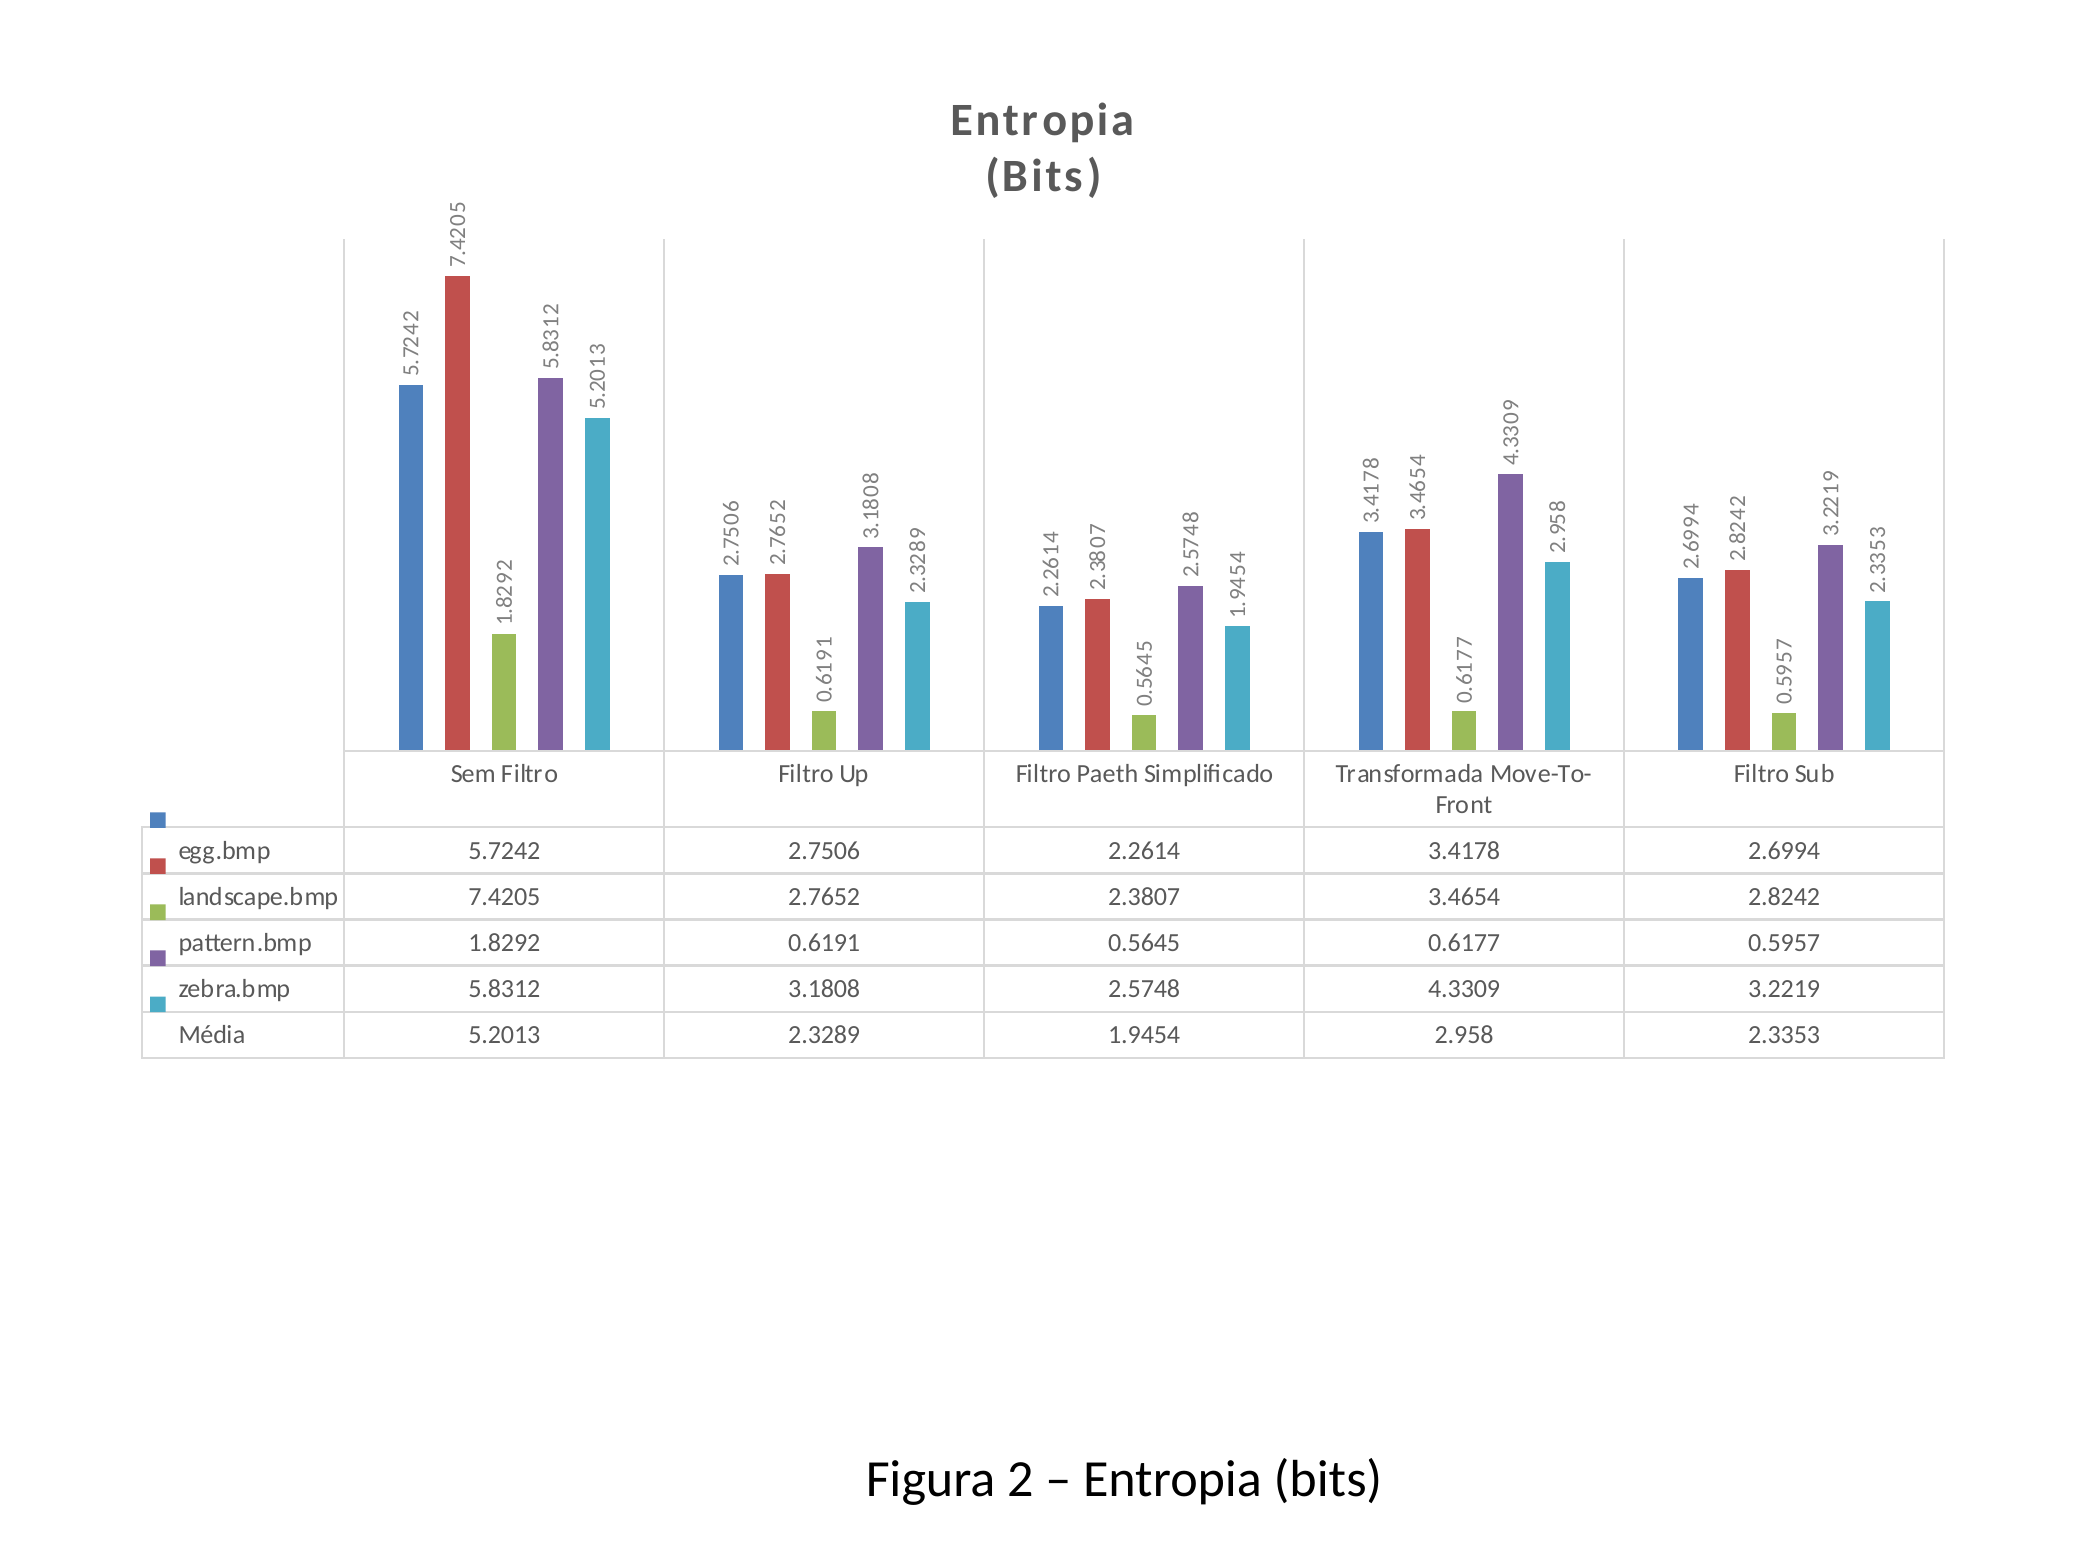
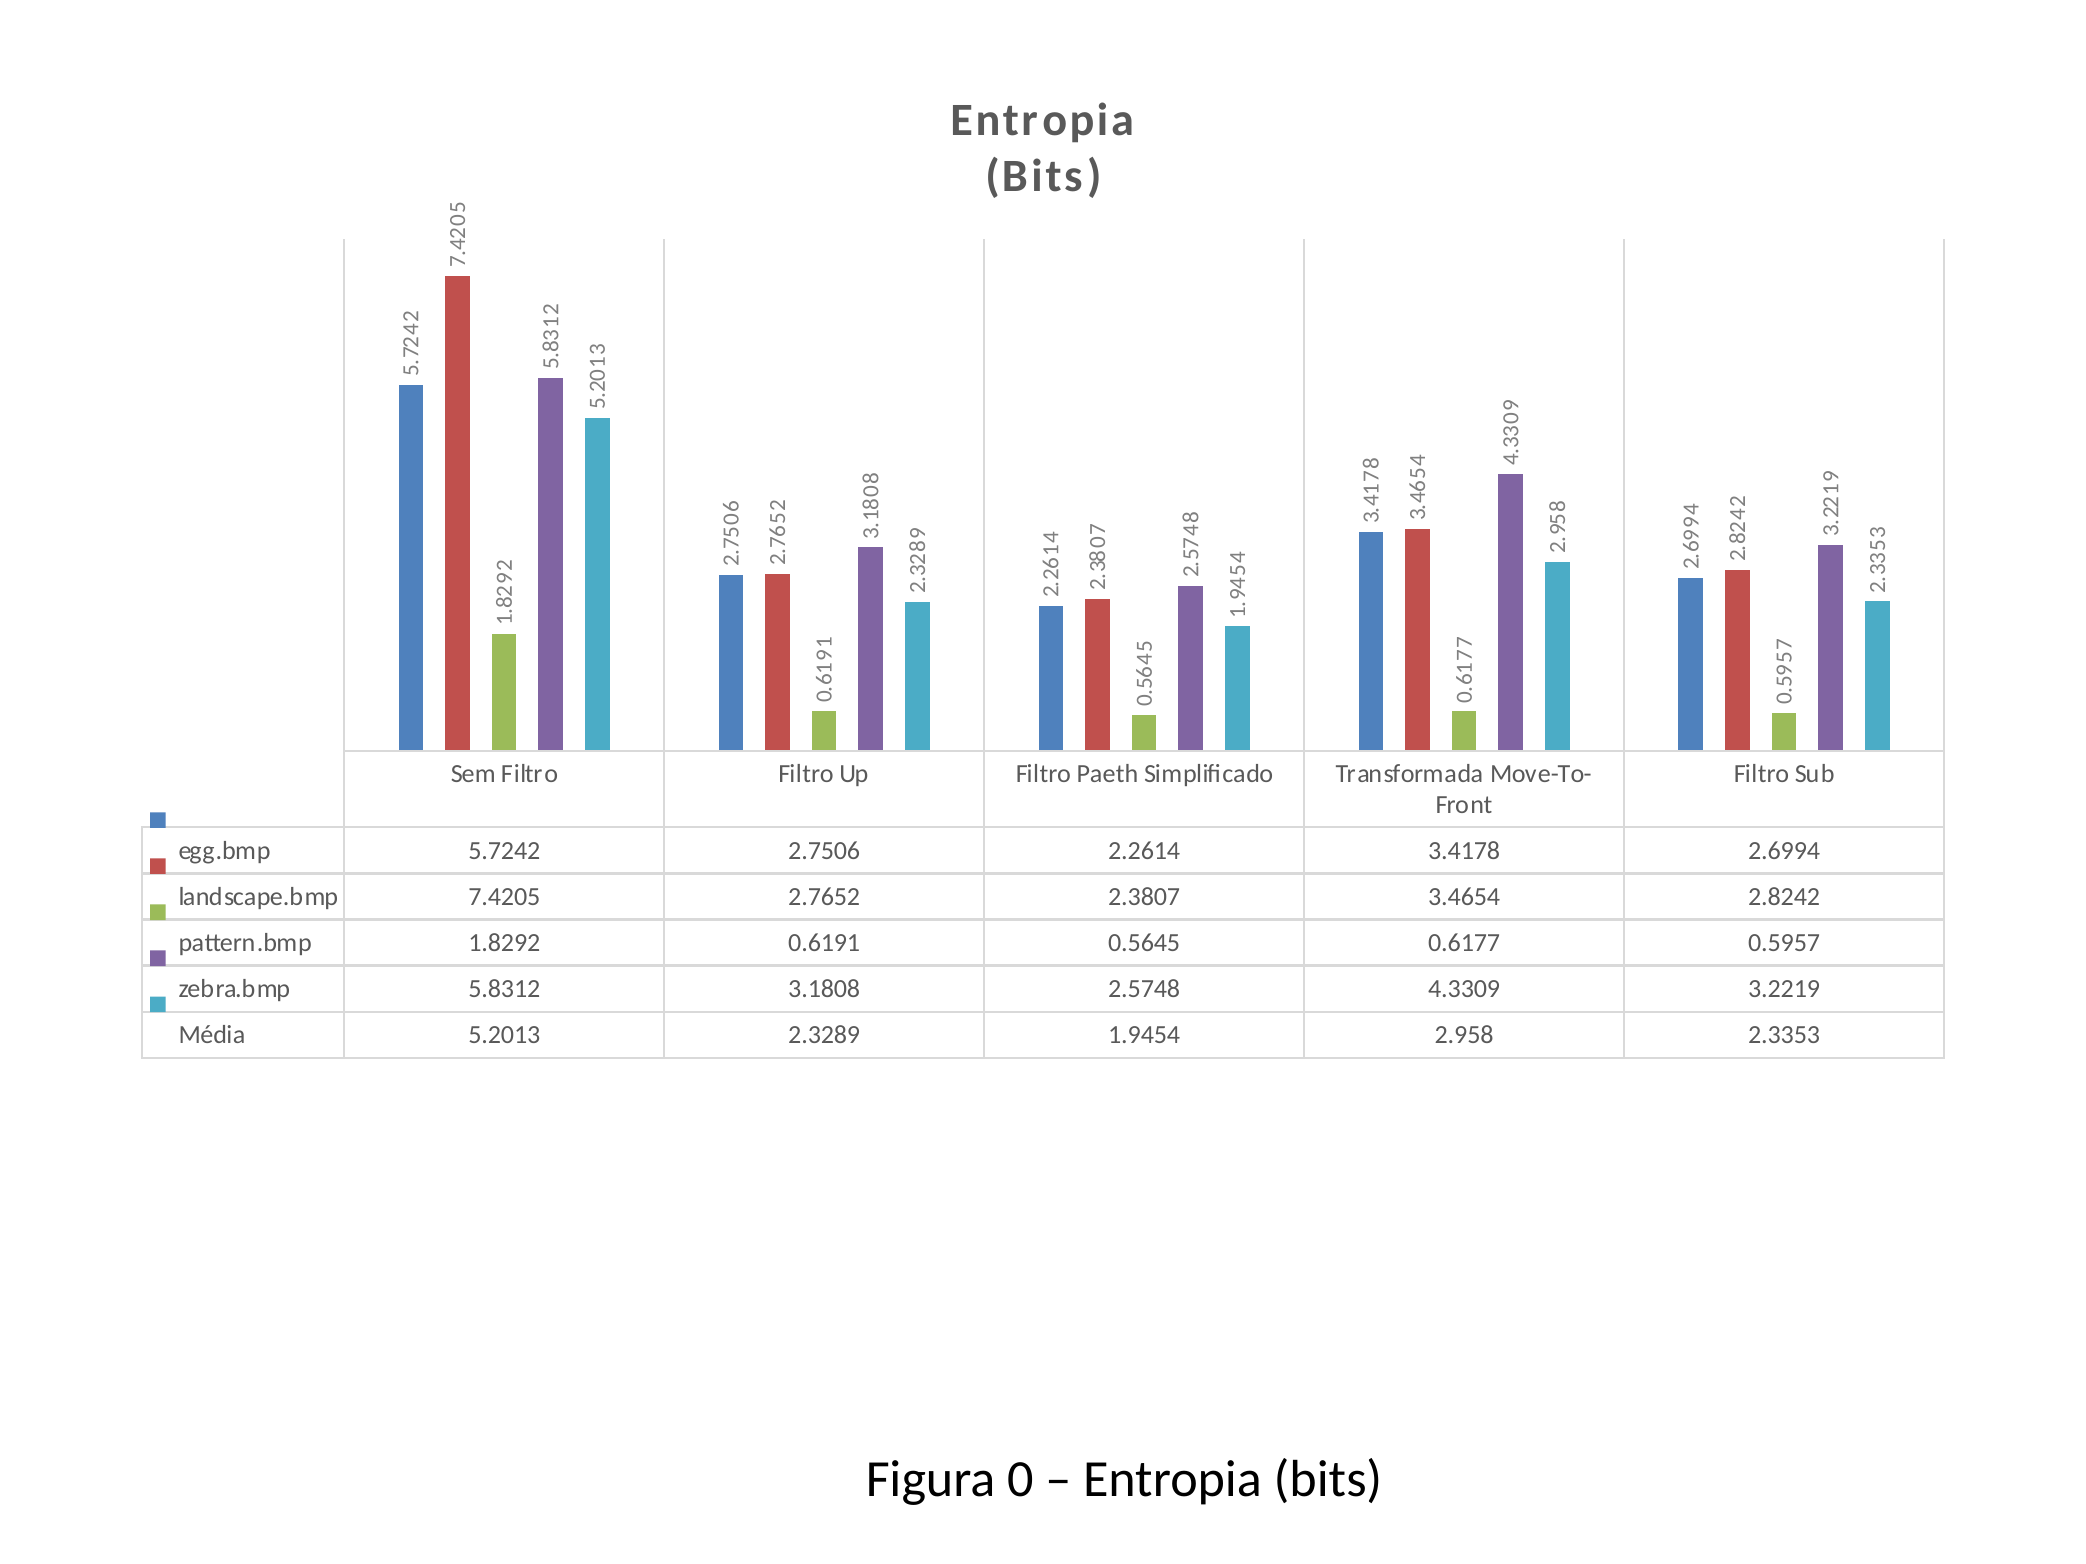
Figura 2: 2 -> 0
